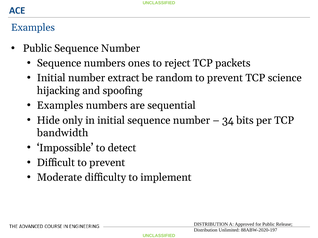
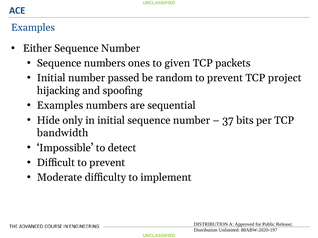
Public at (37, 48): Public -> Either
reject: reject -> given
extract: extract -> passed
science: science -> project
34: 34 -> 37
